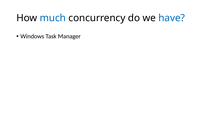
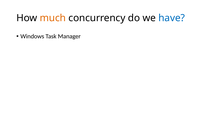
much colour: blue -> orange
